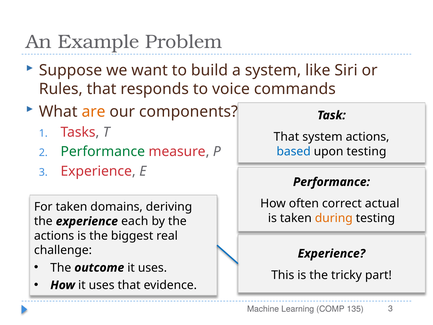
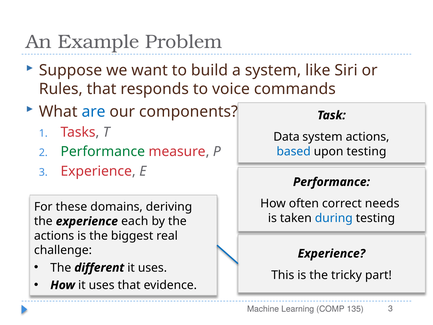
are colour: orange -> blue
That at (286, 137): That -> Data
actual: actual -> needs
For taken: taken -> these
during colour: orange -> blue
outcome: outcome -> different
